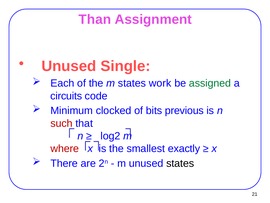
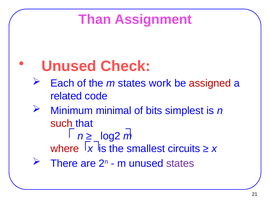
Single: Single -> Check
assigned colour: green -> red
circuits: circuits -> related
clocked: clocked -> minimal
previous: previous -> simplest
exactly: exactly -> circuits
states at (180, 163) colour: black -> purple
